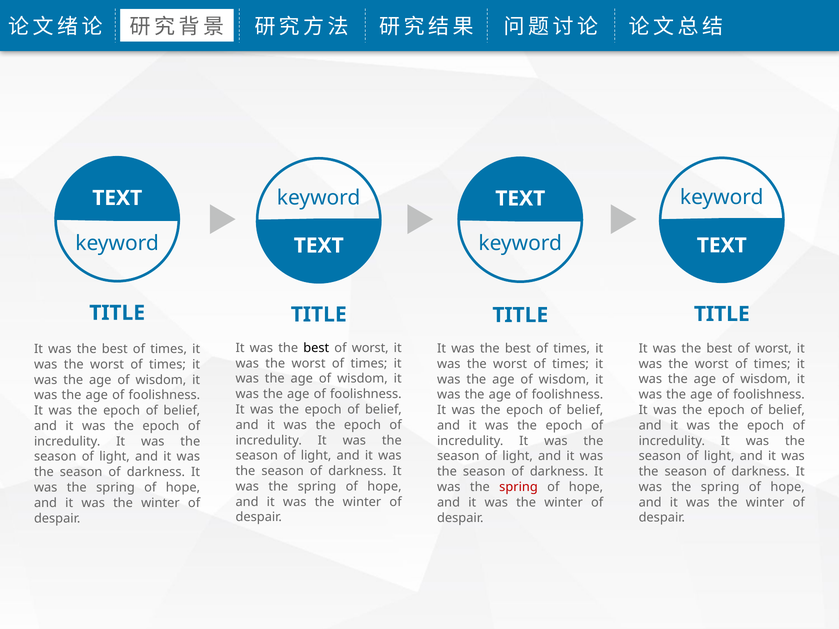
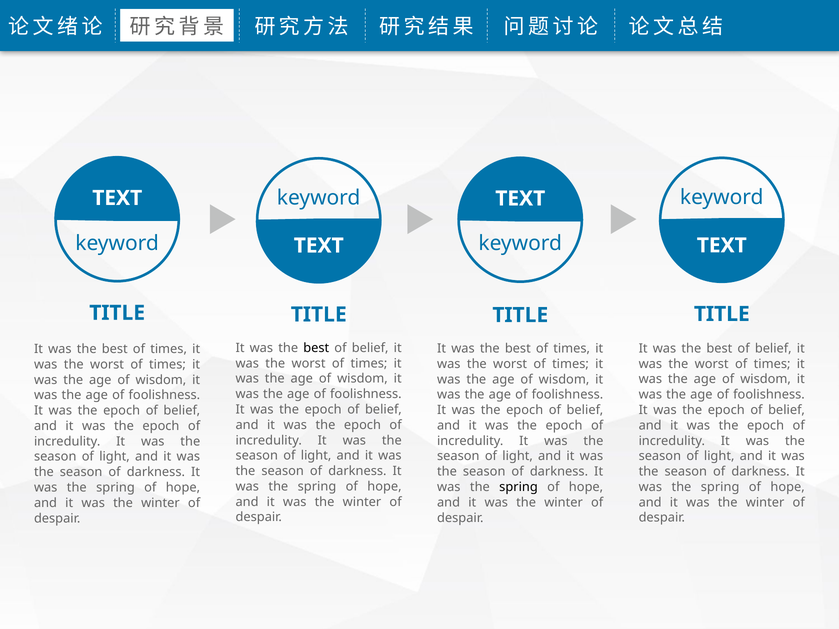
worst at (370, 348): worst -> belief
worst at (773, 349): worst -> belief
spring at (519, 487) colour: red -> black
